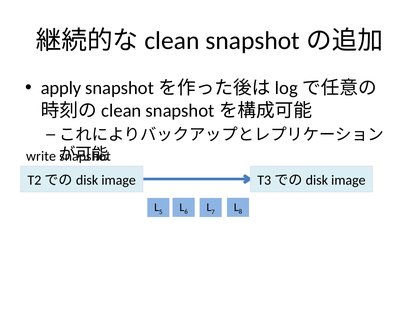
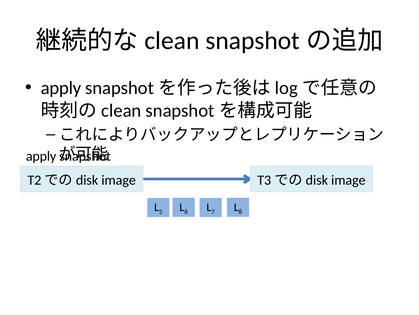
write at (41, 156): write -> apply
